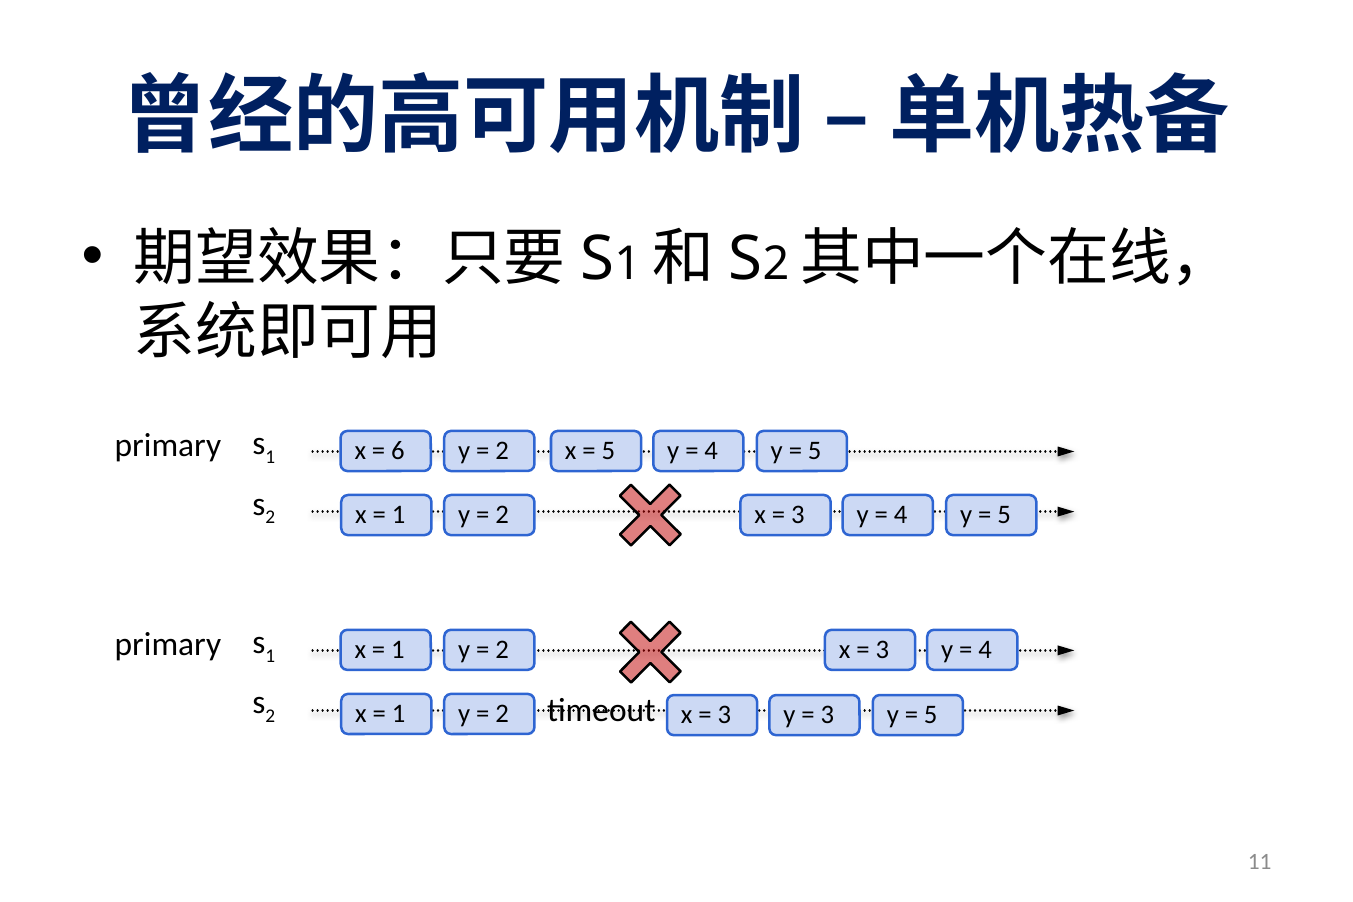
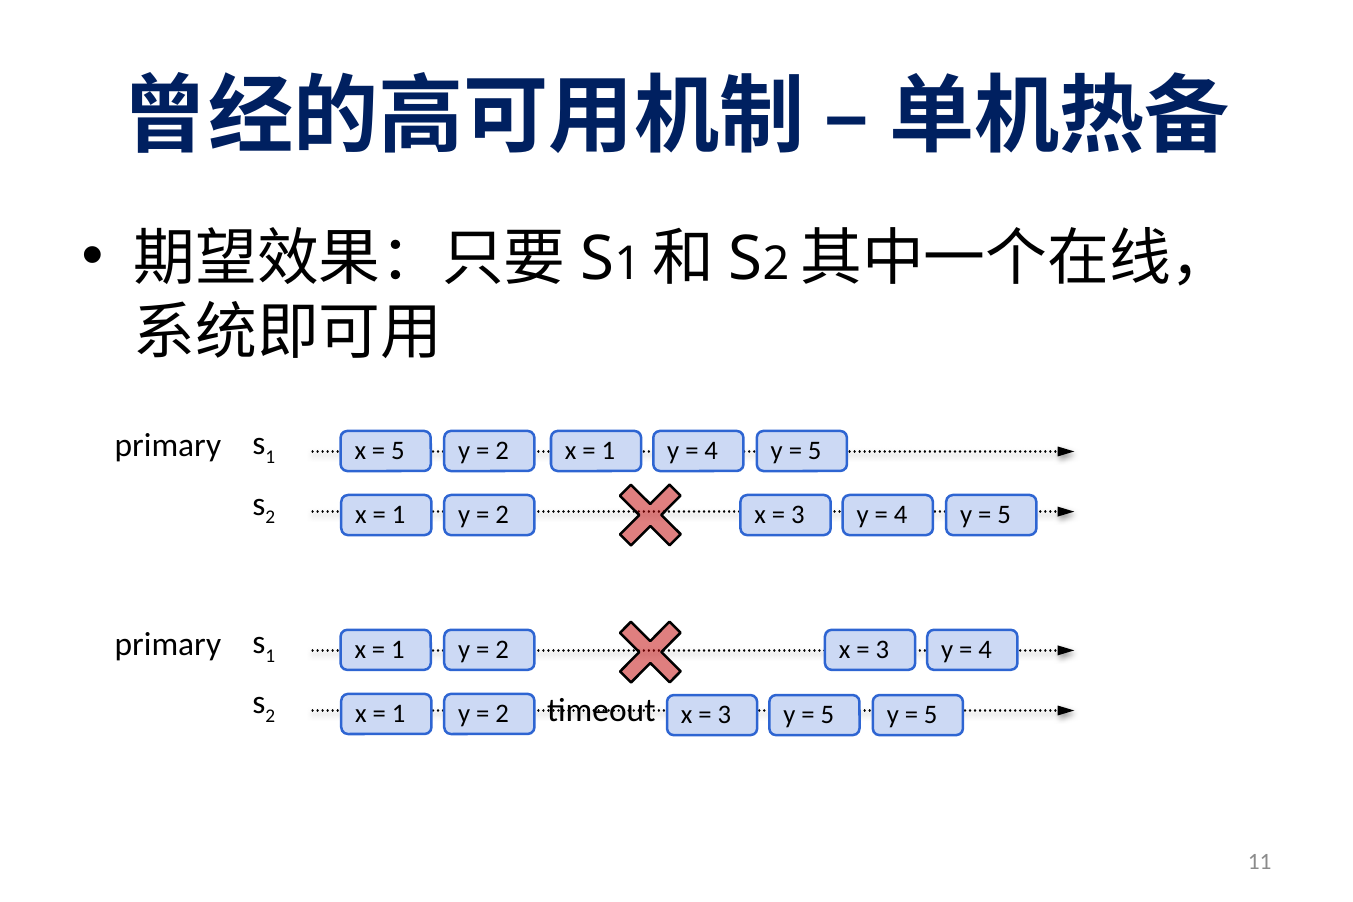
6 at (398, 451): 6 -> 5
5 at (608, 451): 5 -> 1
3 at (827, 715): 3 -> 5
